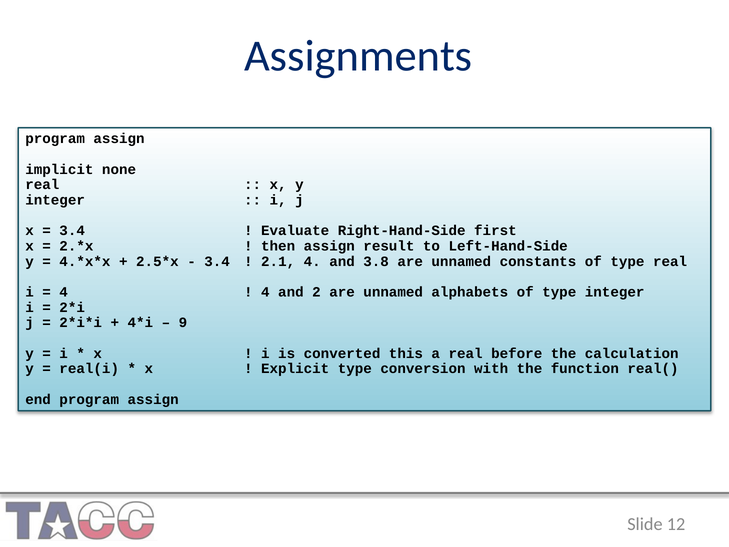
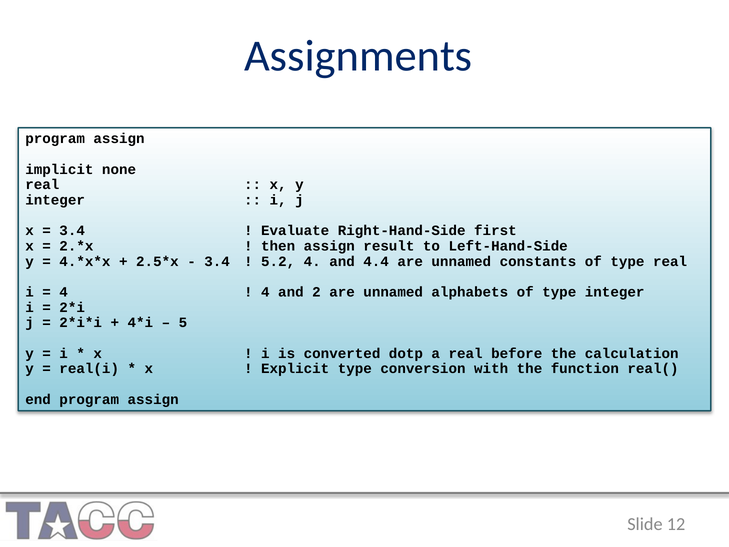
2.1: 2.1 -> 5.2
3.8: 3.8 -> 4.4
9: 9 -> 5
this: this -> dotp
